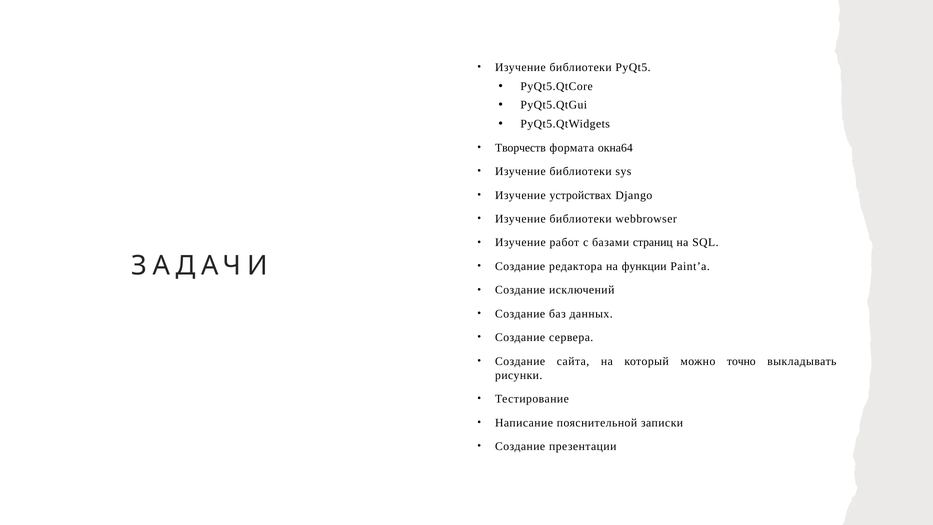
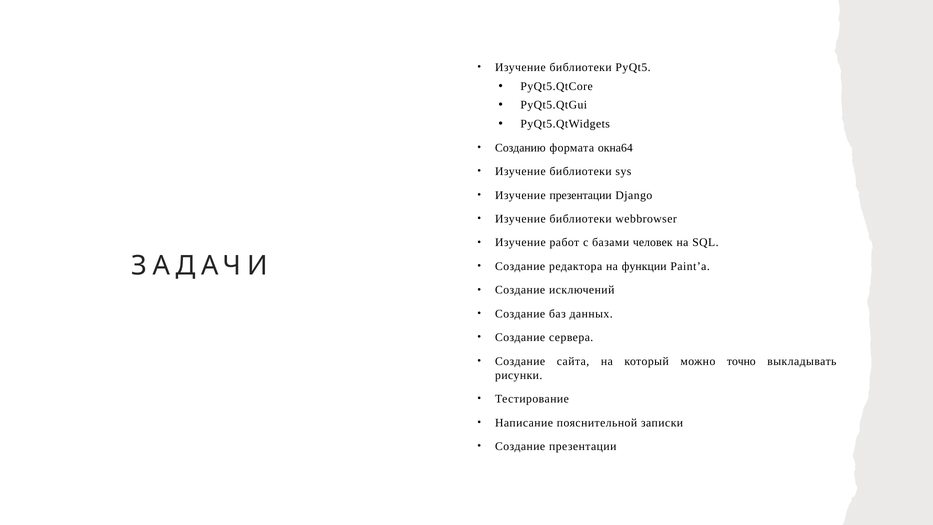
Творчеств: Творчеств -> Созданию
Изучение устройствах: устройствах -> презентации
страниц: страниц -> человек
